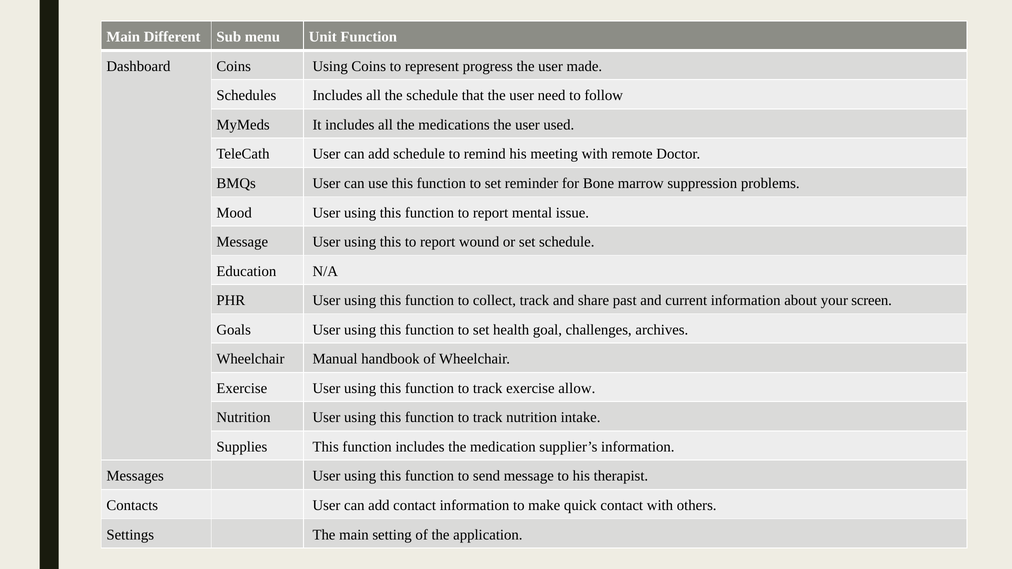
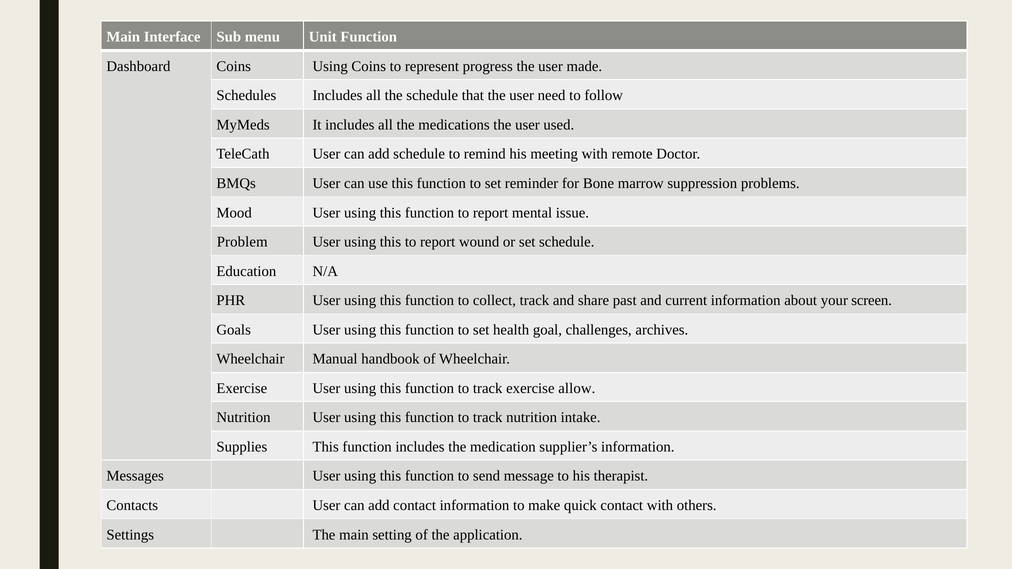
Different: Different -> Interface
Message at (242, 242): Message -> Problem
